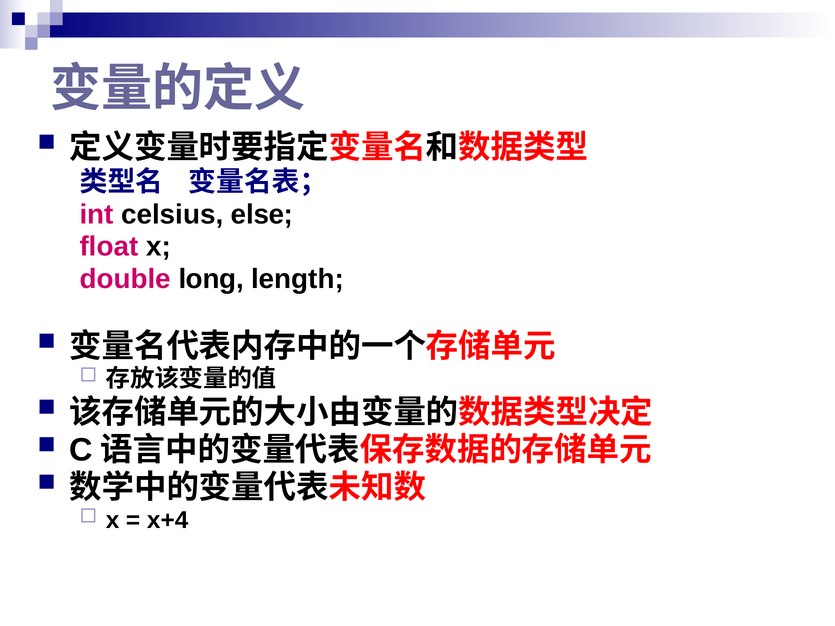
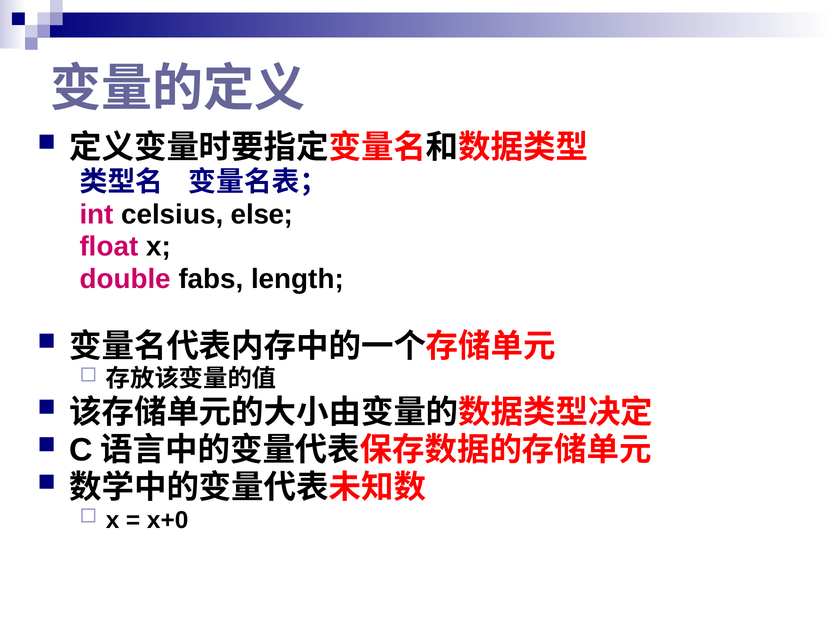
long: long -> fabs
x+4: x+4 -> x+0
